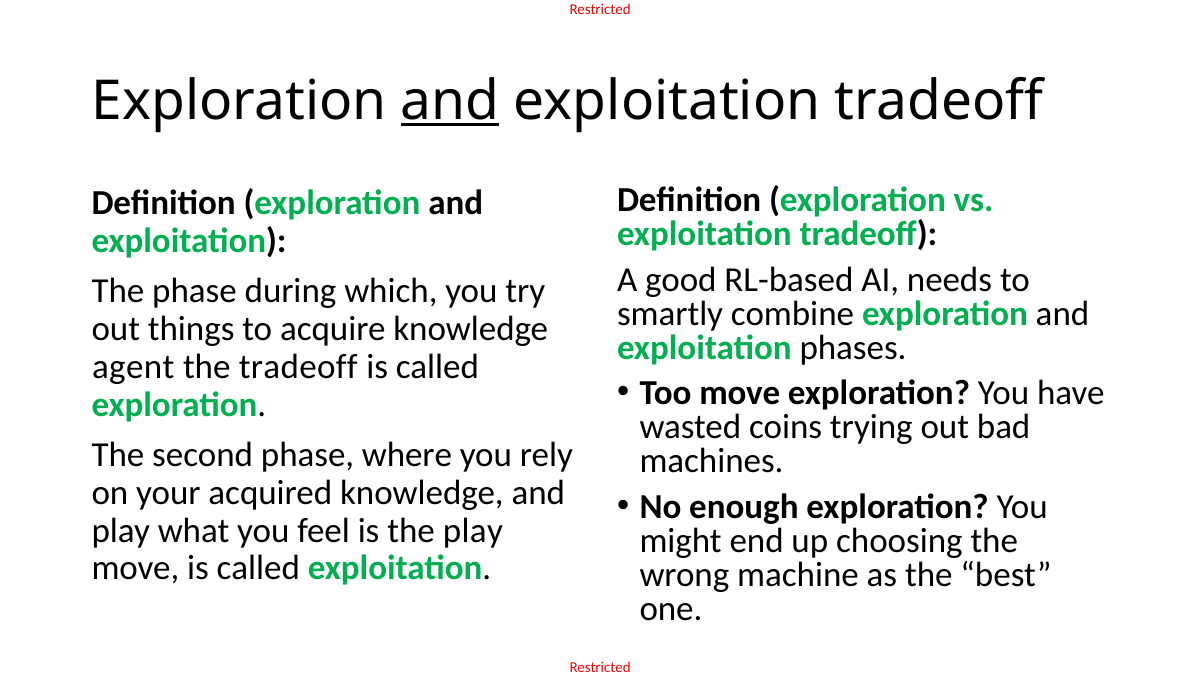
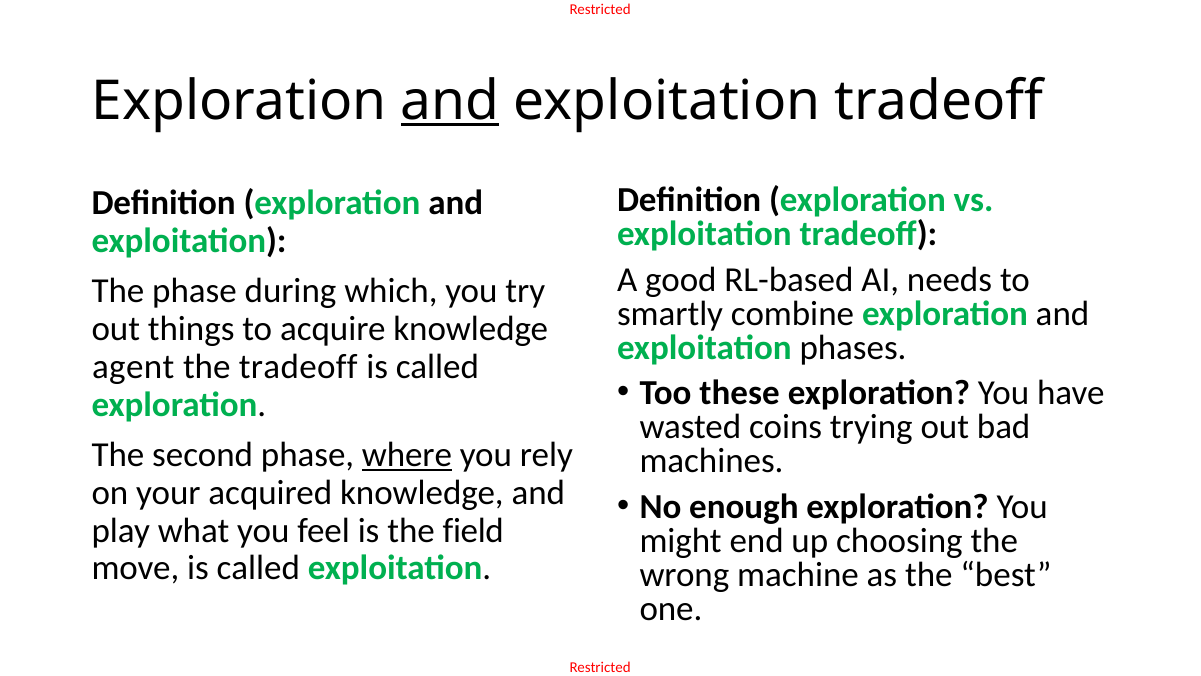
Too move: move -> these
where underline: none -> present
the play: play -> field
